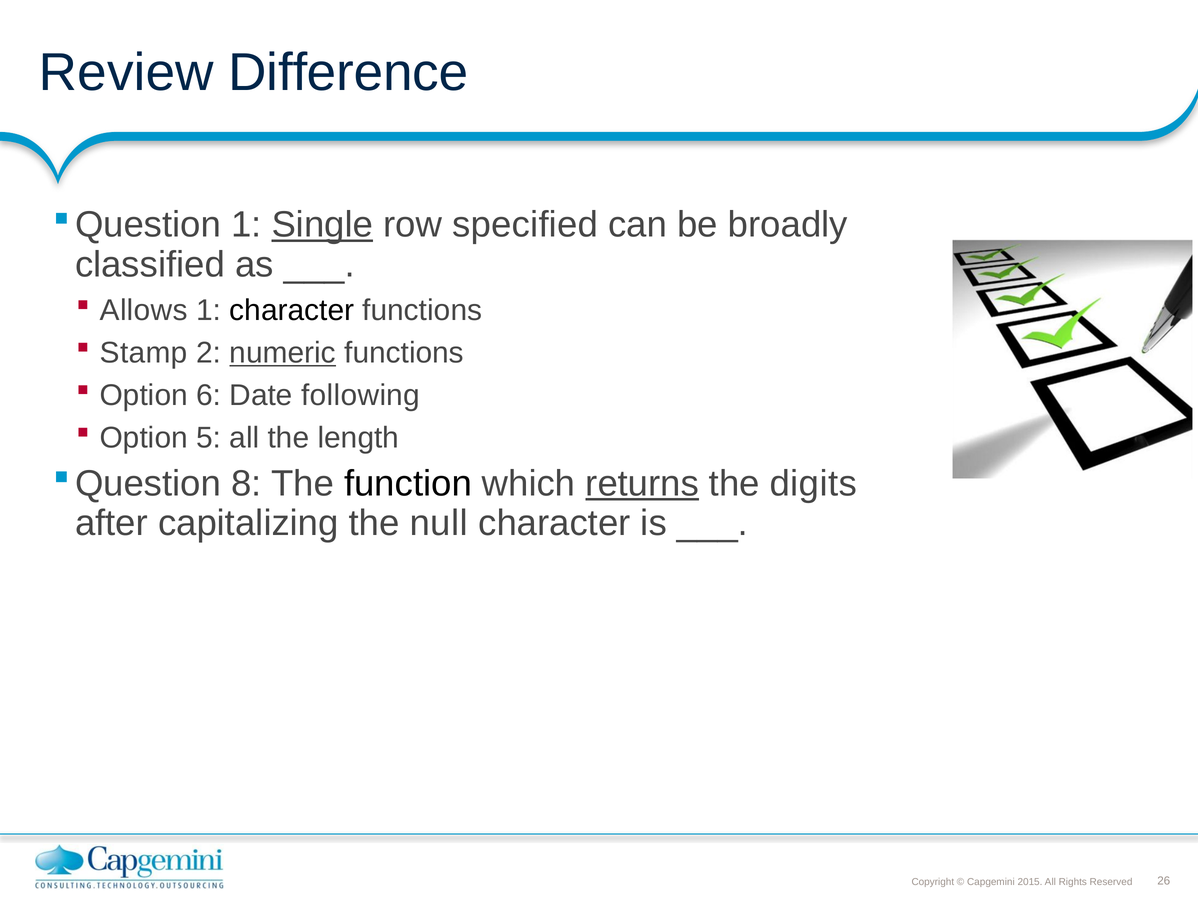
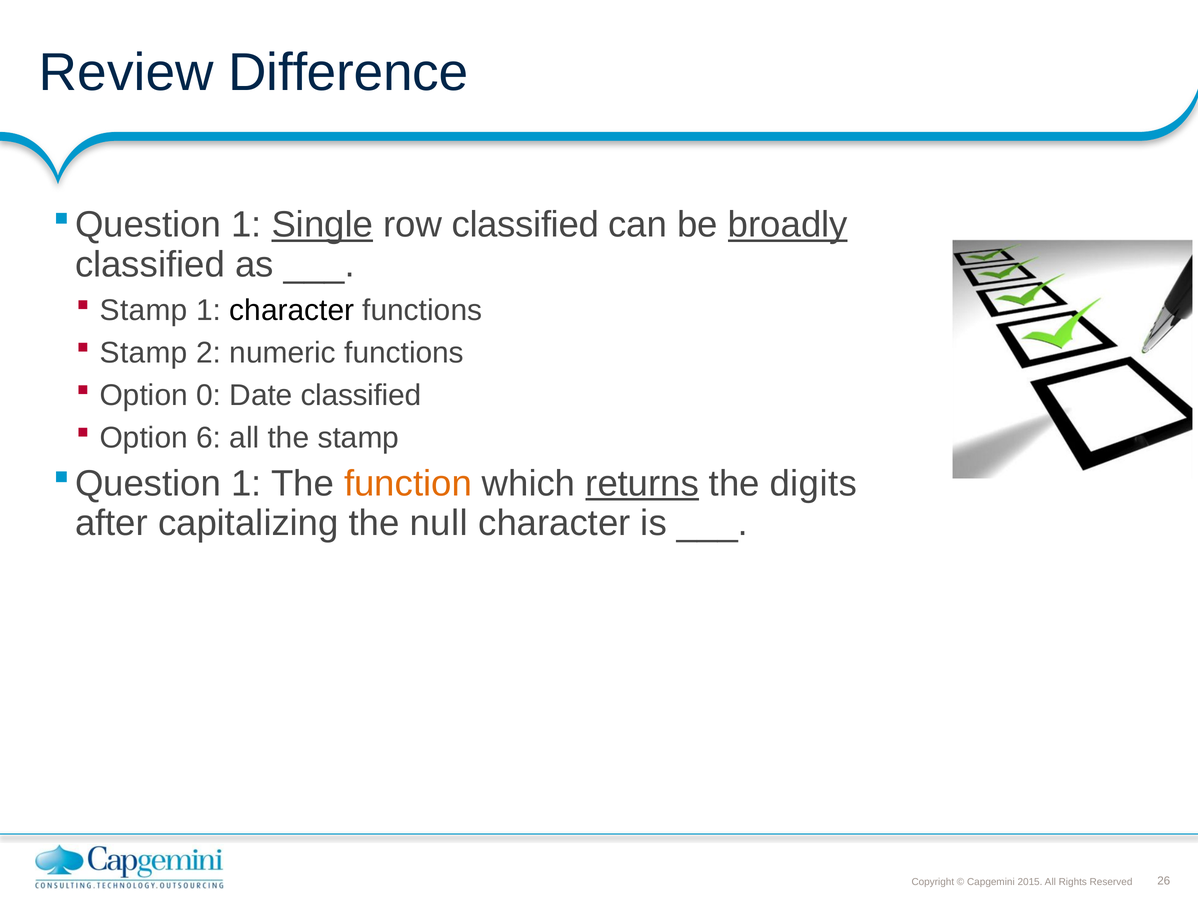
row specified: specified -> classified
broadly underline: none -> present
Allows at (144, 310): Allows -> Stamp
numeric underline: present -> none
6: 6 -> 0
Date following: following -> classified
5: 5 -> 6
the length: length -> stamp
8 at (246, 483): 8 -> 1
function colour: black -> orange
